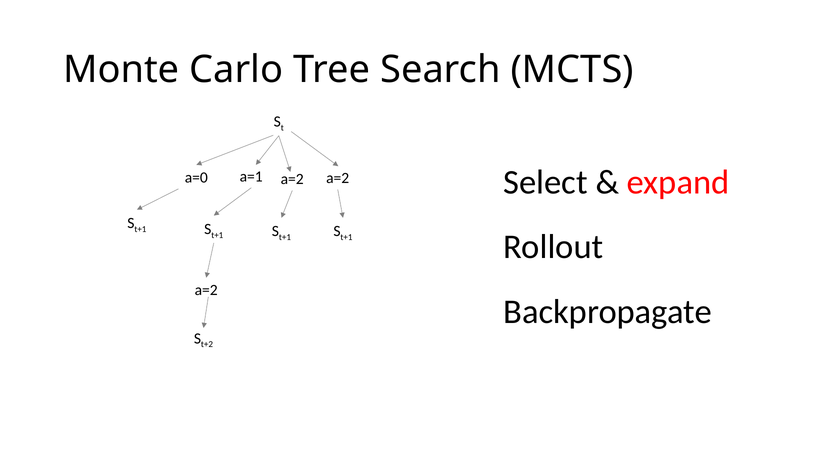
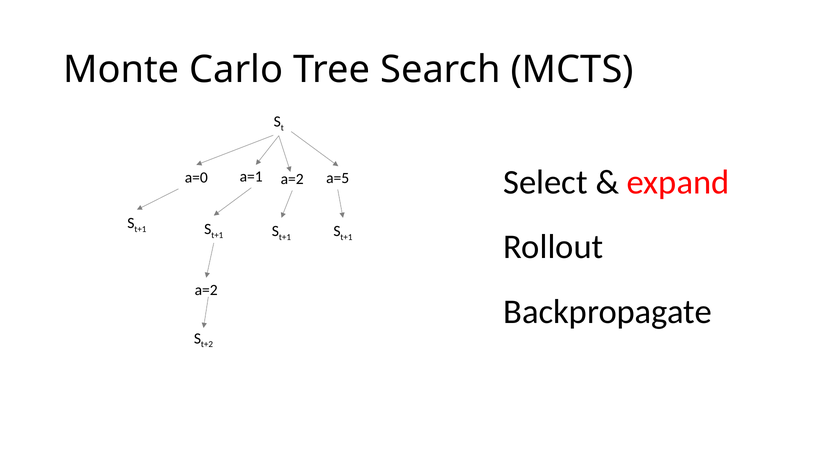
a=2 at (338, 178): a=2 -> a=5
